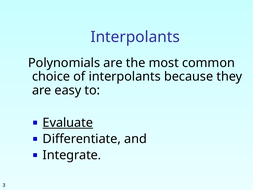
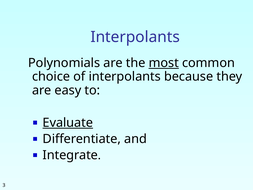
most underline: none -> present
